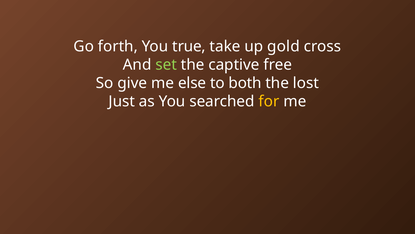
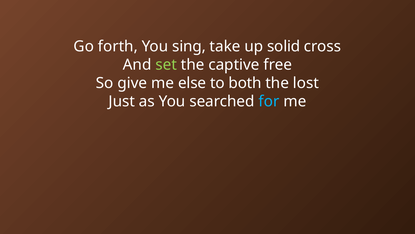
true: true -> sing
gold: gold -> solid
for colour: yellow -> light blue
